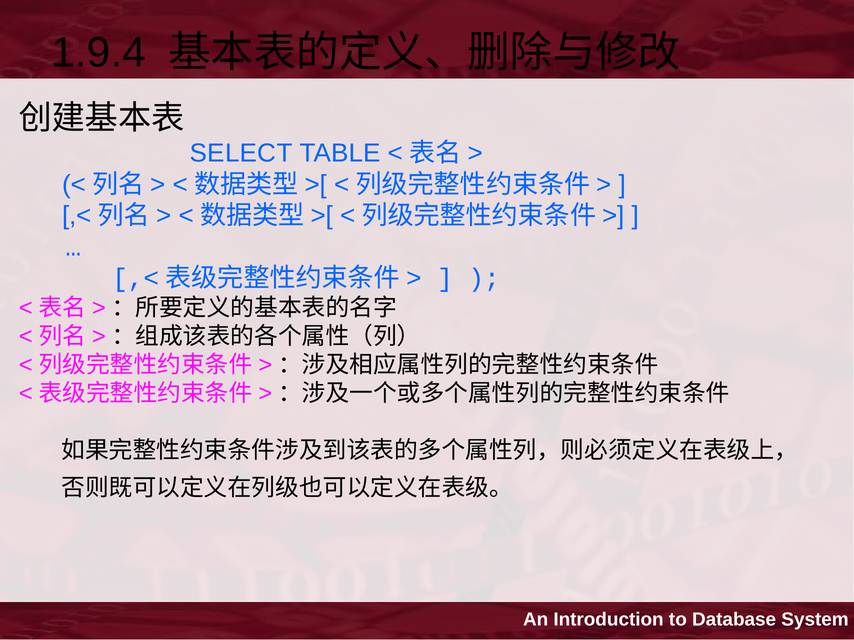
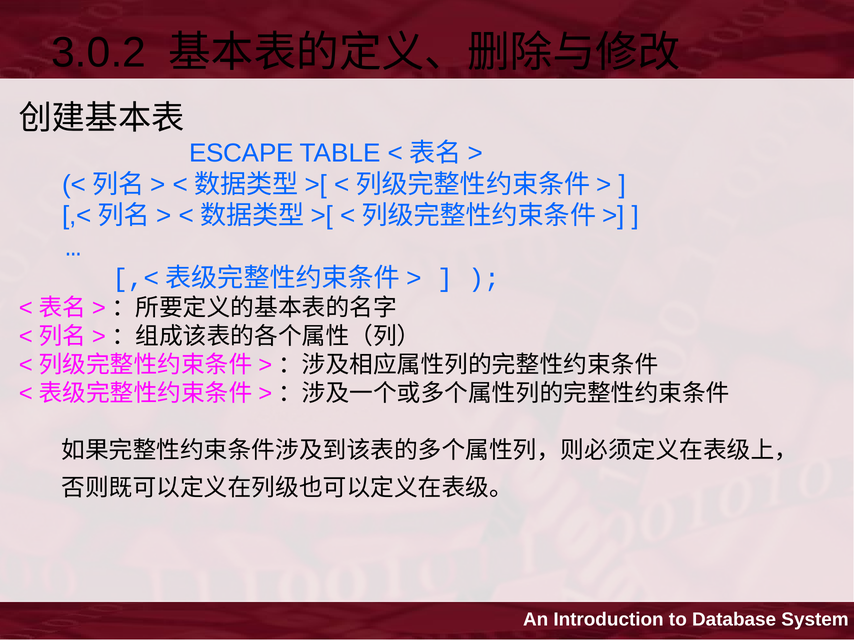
1.9.4: 1.9.4 -> 3.0.2
SELECT: SELECT -> ESCAPE
